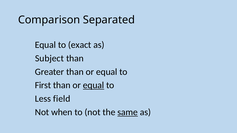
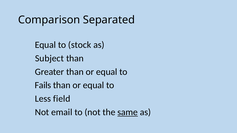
exact: exact -> stock
First: First -> Fails
equal at (94, 85) underline: present -> none
when: when -> email
